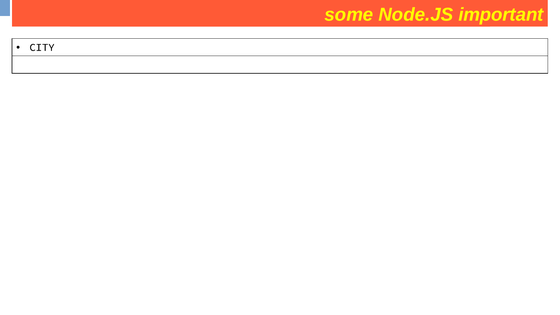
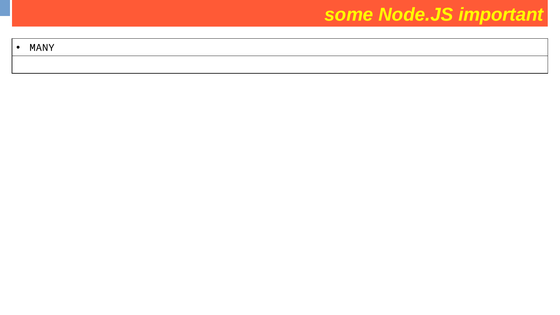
CITY: CITY -> MANY
